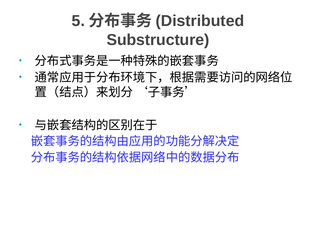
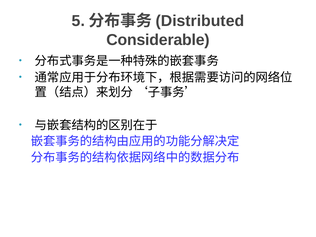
Substructure: Substructure -> Considerable
